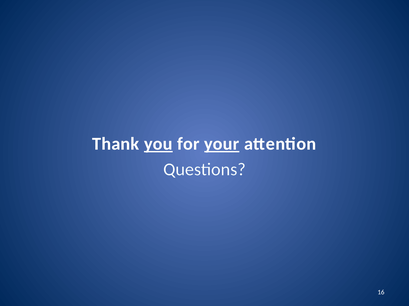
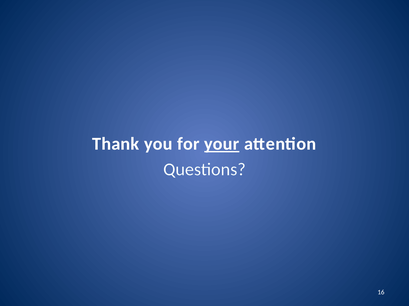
you underline: present -> none
